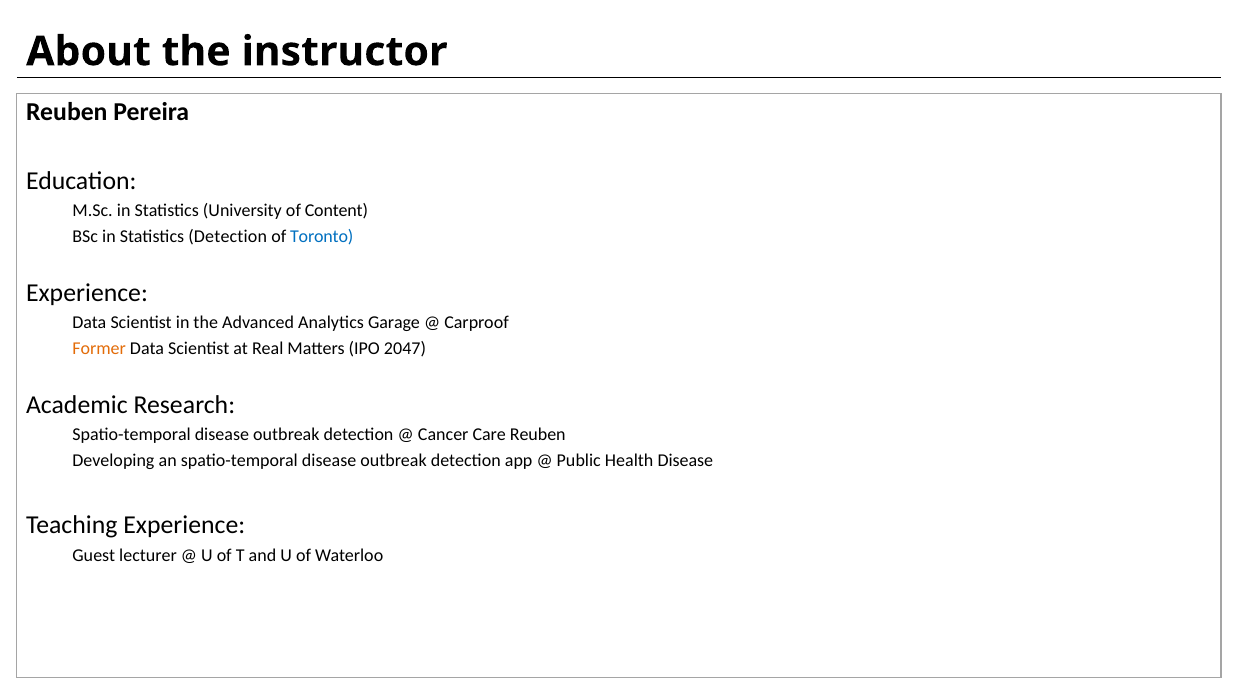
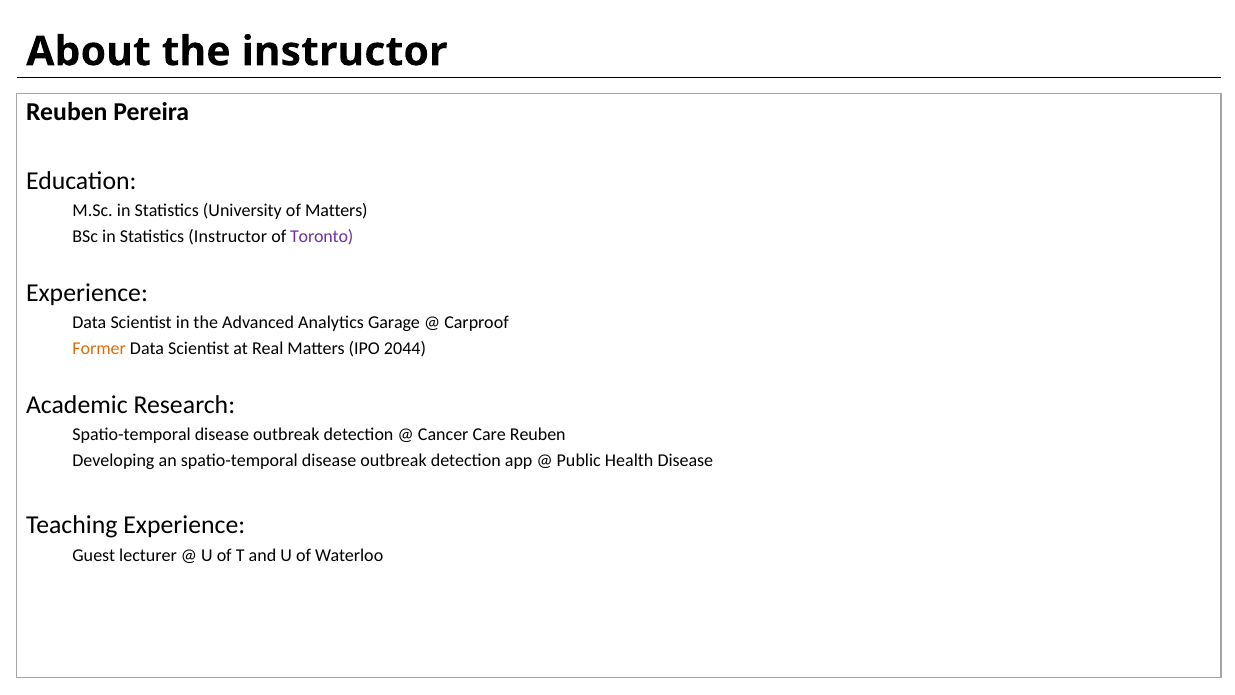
of Content: Content -> Matters
Statistics Detection: Detection -> Instructor
Toronto colour: blue -> purple
2047: 2047 -> 2044
